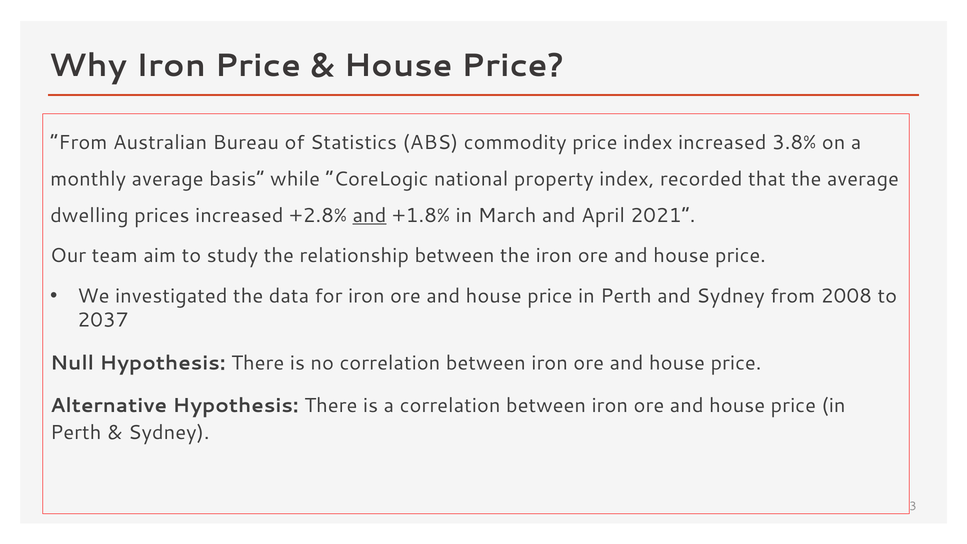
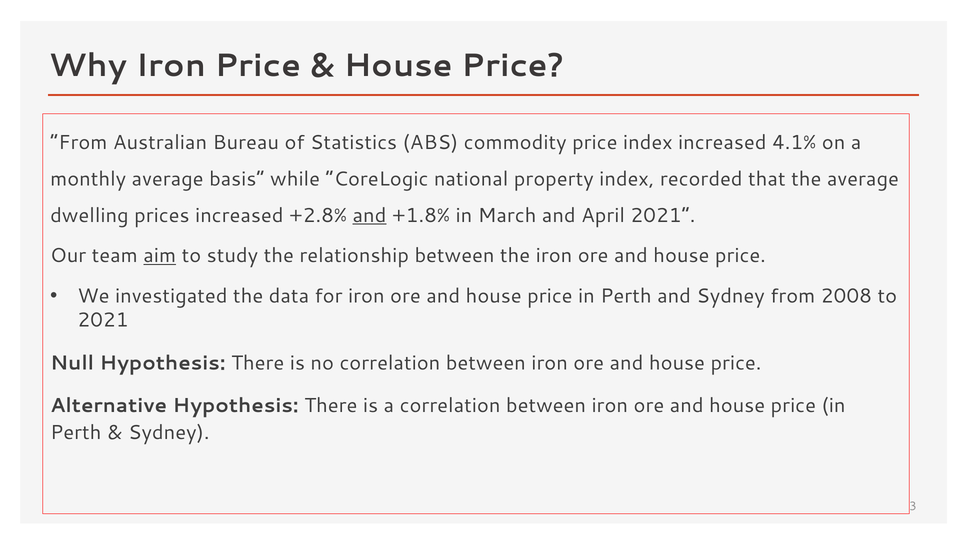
3.8%: 3.8% -> 4.1%
aim underline: none -> present
2037 at (103, 320): 2037 -> 2021
